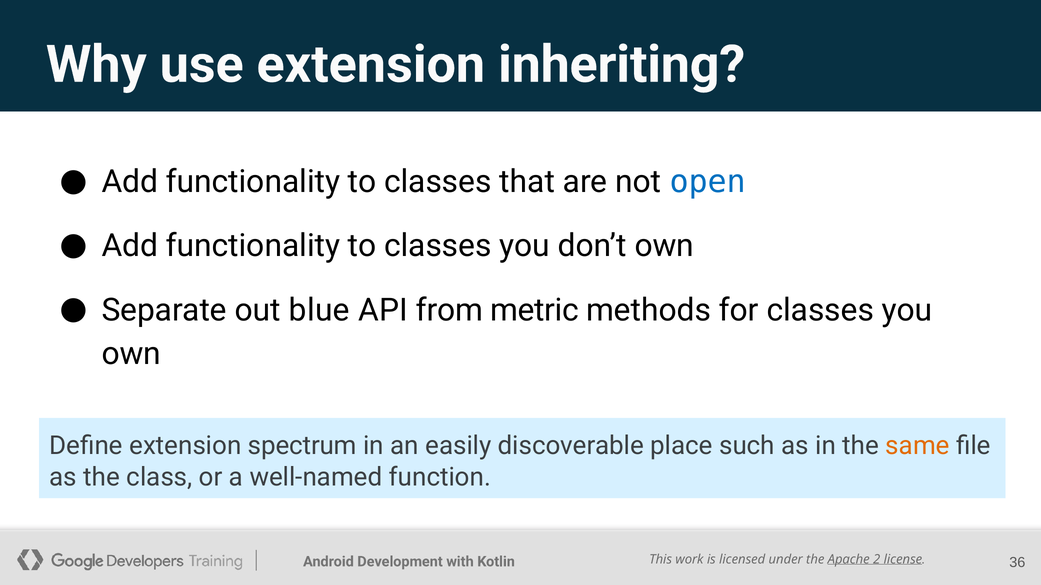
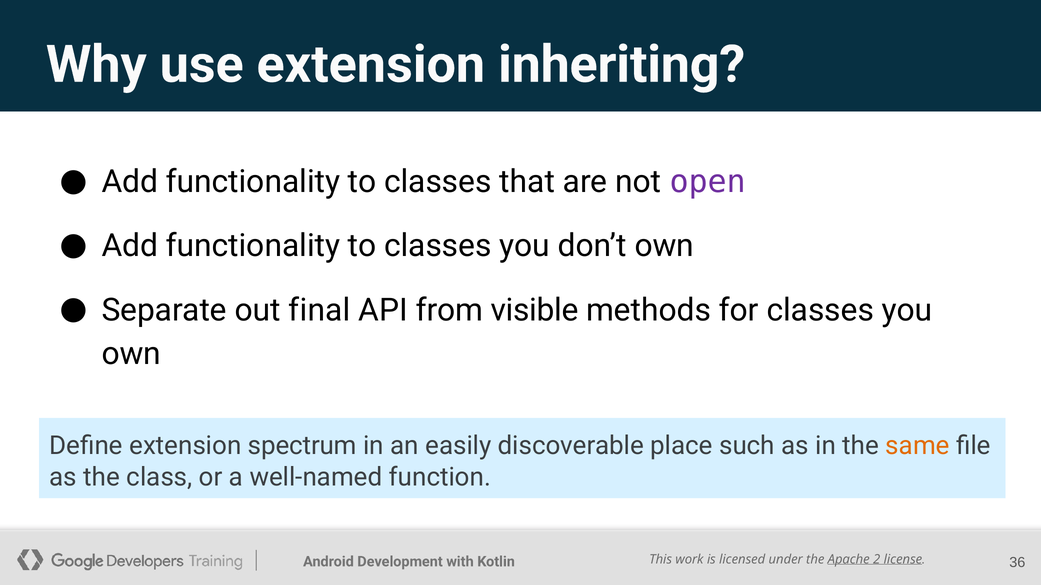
open colour: blue -> purple
blue: blue -> final
metric: metric -> visible
